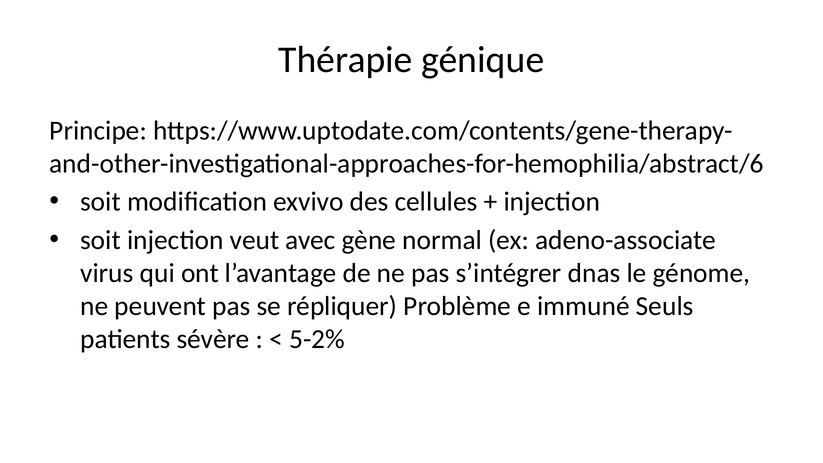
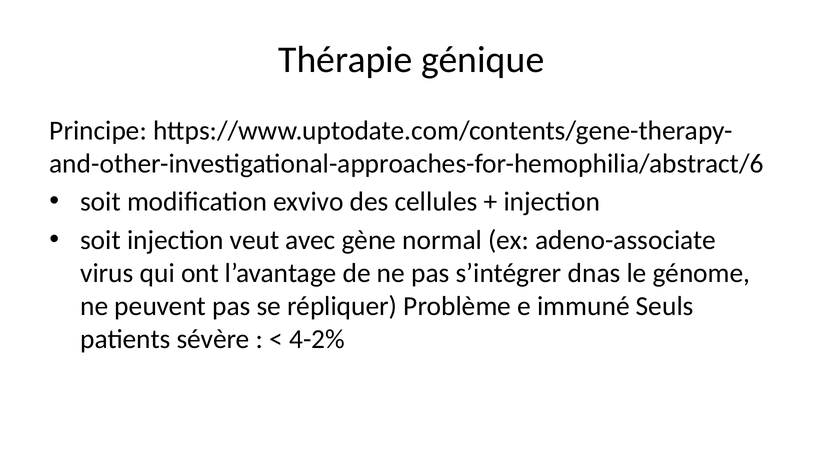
5-2%: 5-2% -> 4-2%
